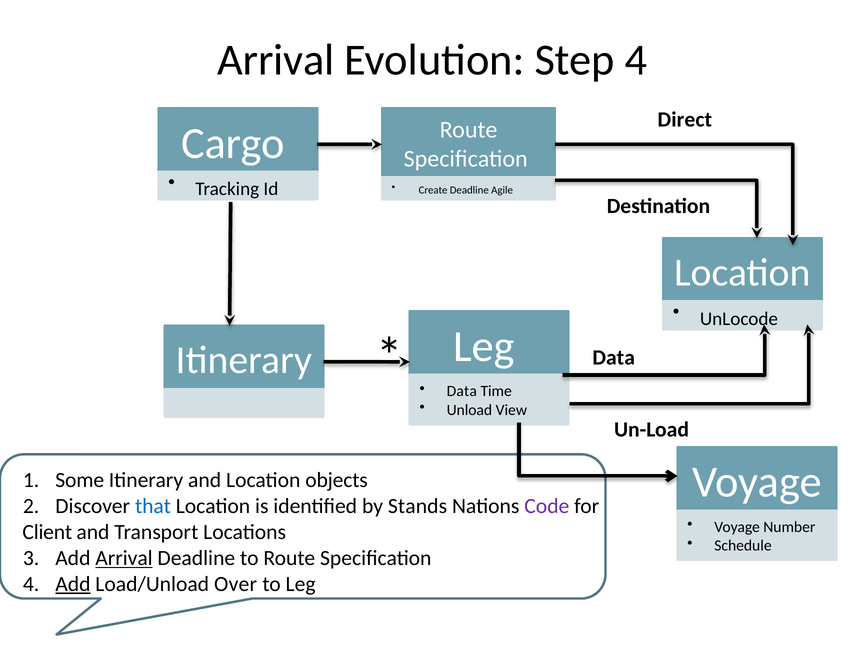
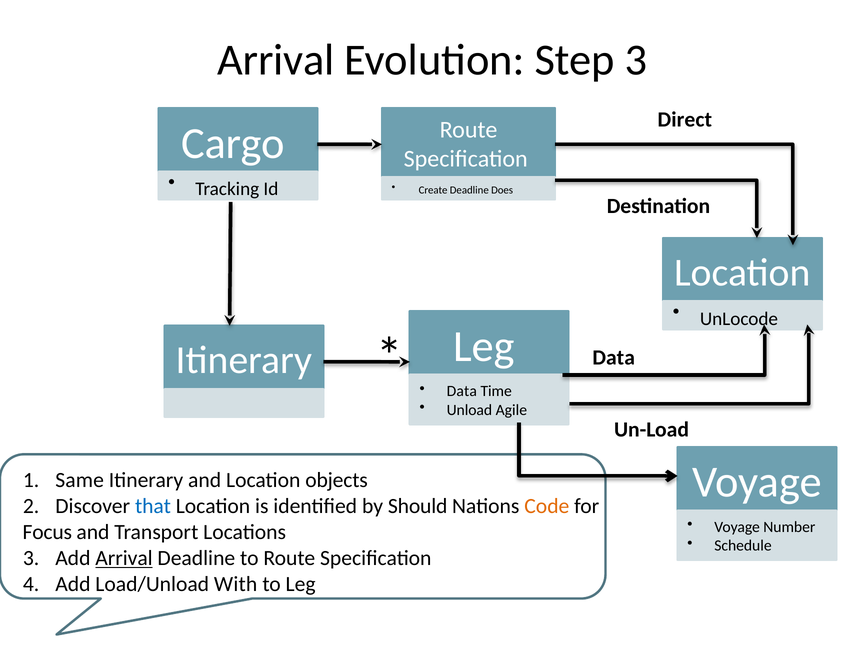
Step 4: 4 -> 3
Agile: Agile -> Does
View: View -> Agile
Some: Some -> Same
Stands: Stands -> Should
Code colour: purple -> orange
Client: Client -> Focus
Add at (73, 584) underline: present -> none
Over: Over -> With
